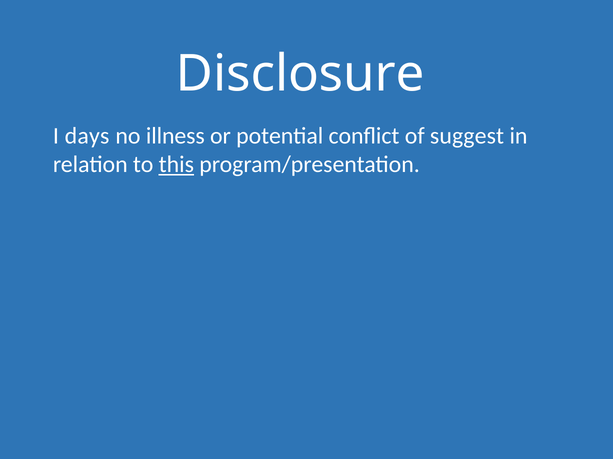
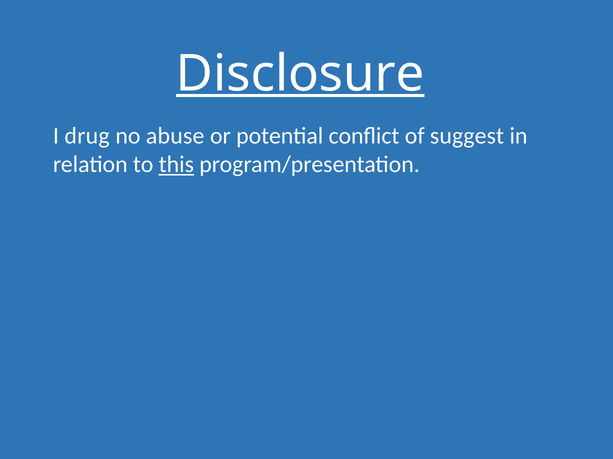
Disclosure underline: none -> present
days: days -> drug
illness: illness -> abuse
